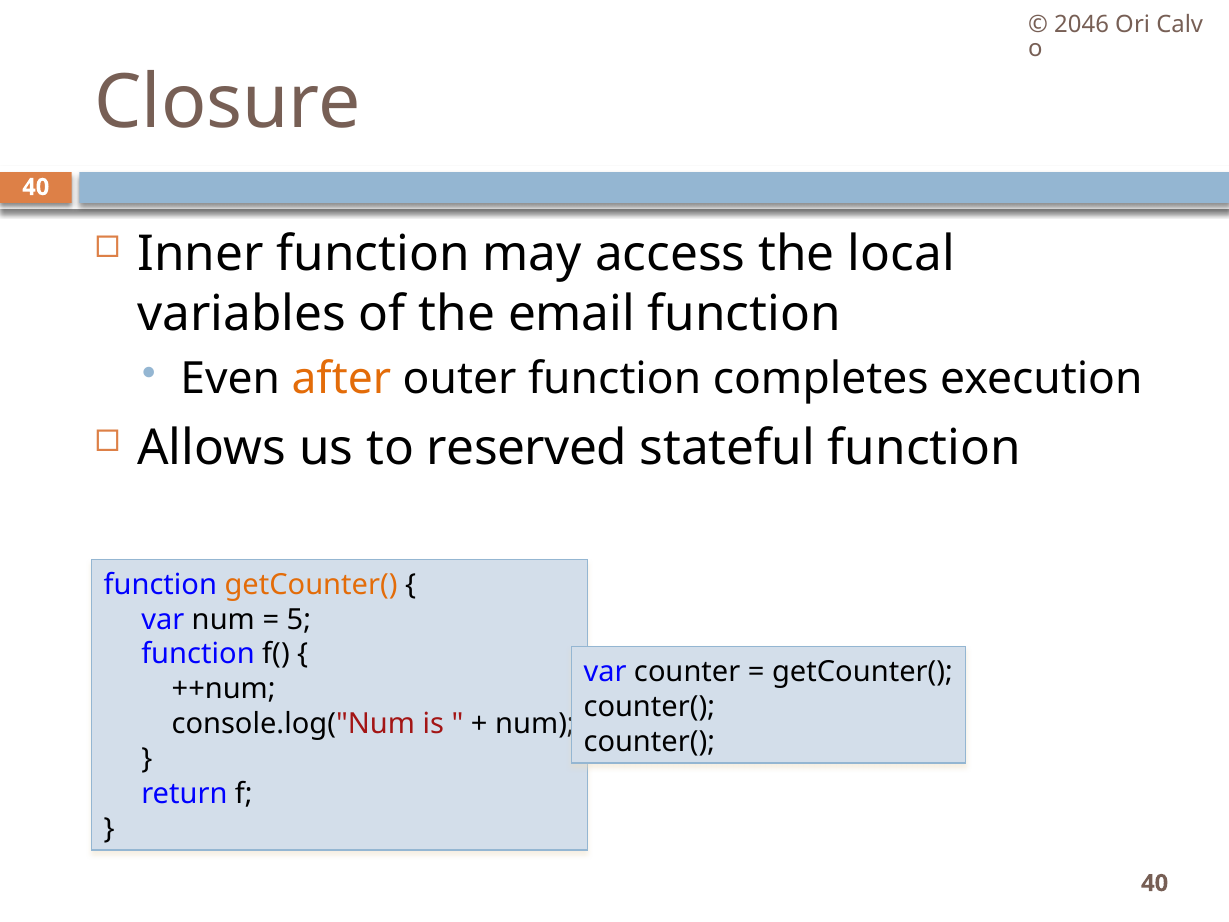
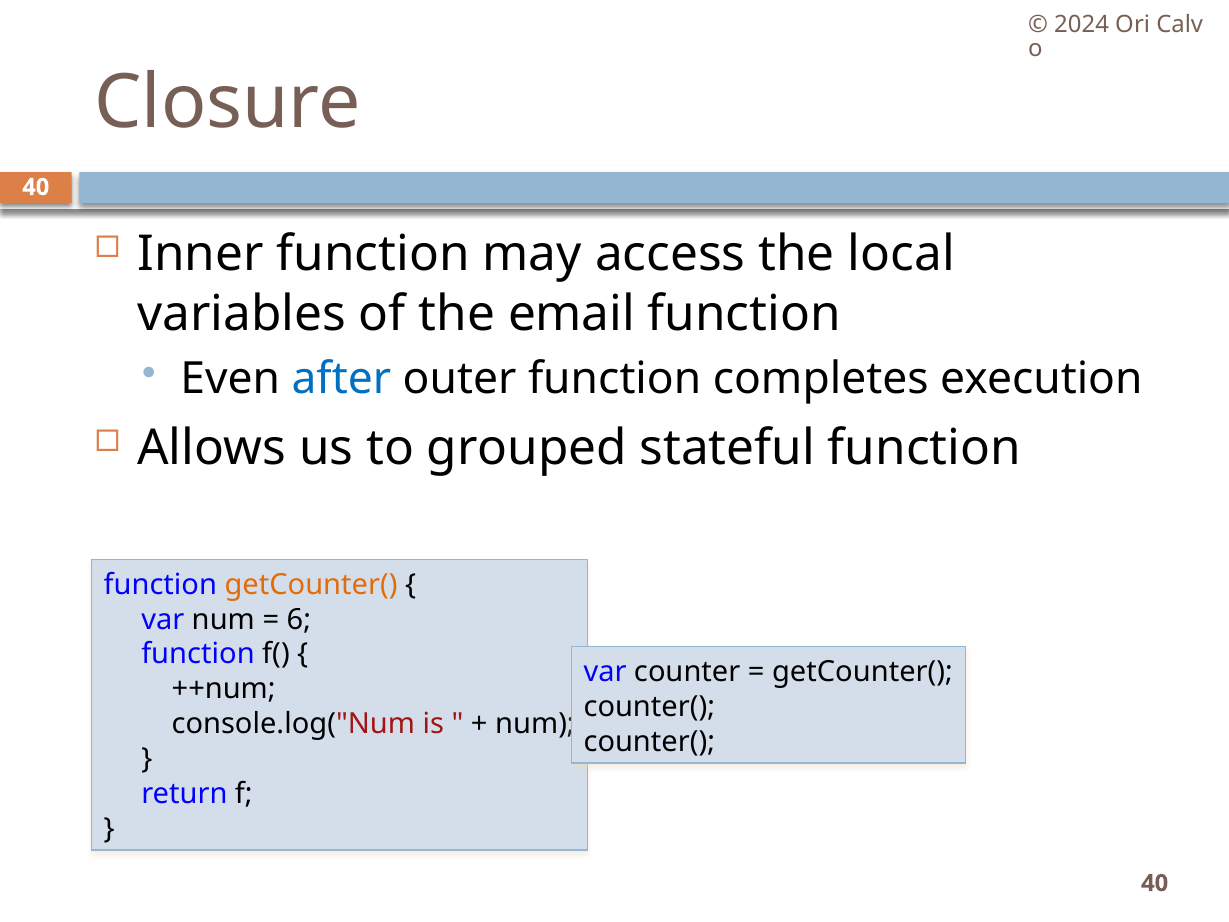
2046: 2046 -> 2024
after colour: orange -> blue
reserved: reserved -> grouped
5: 5 -> 6
